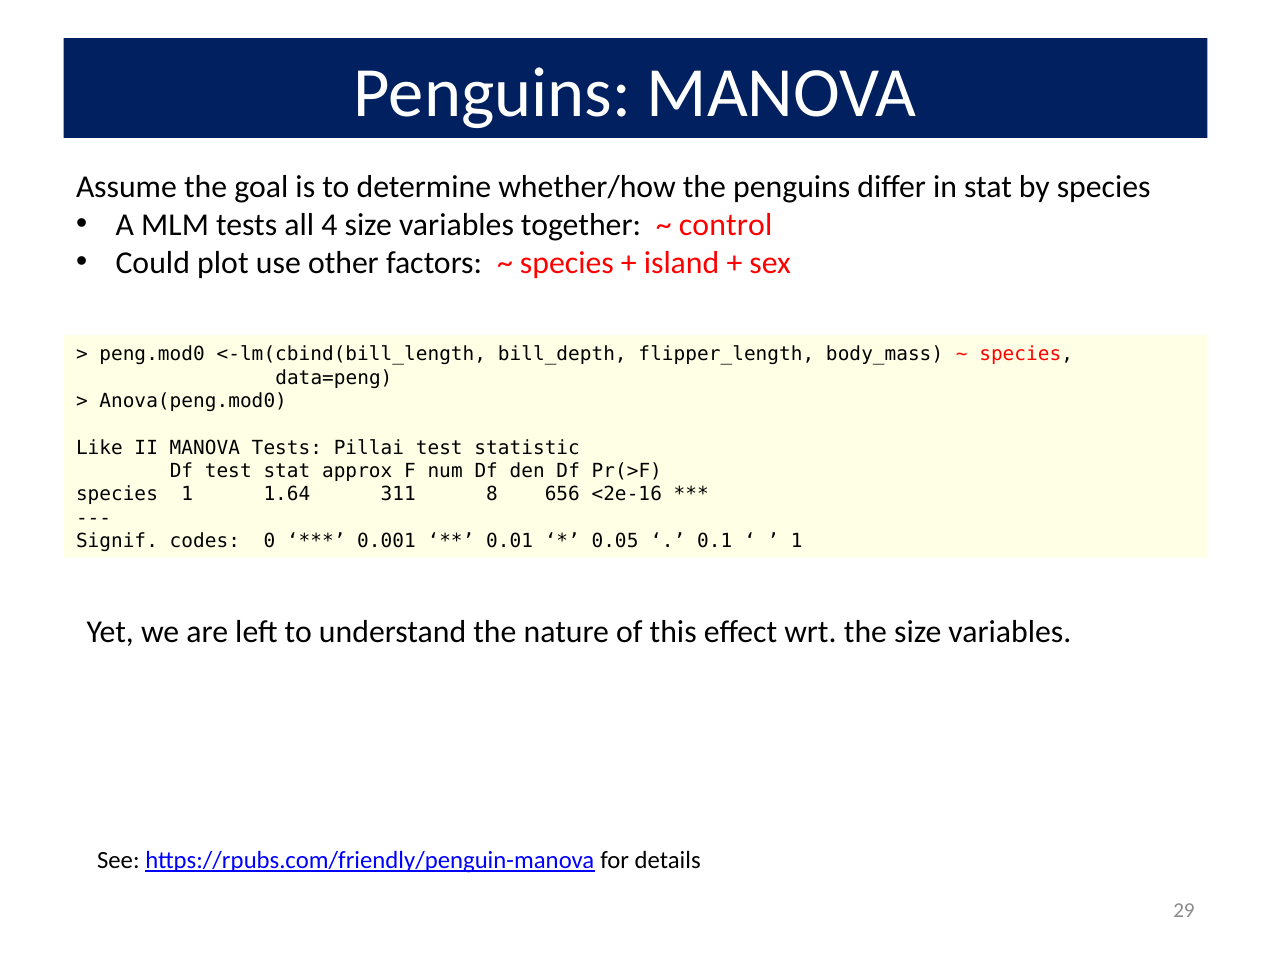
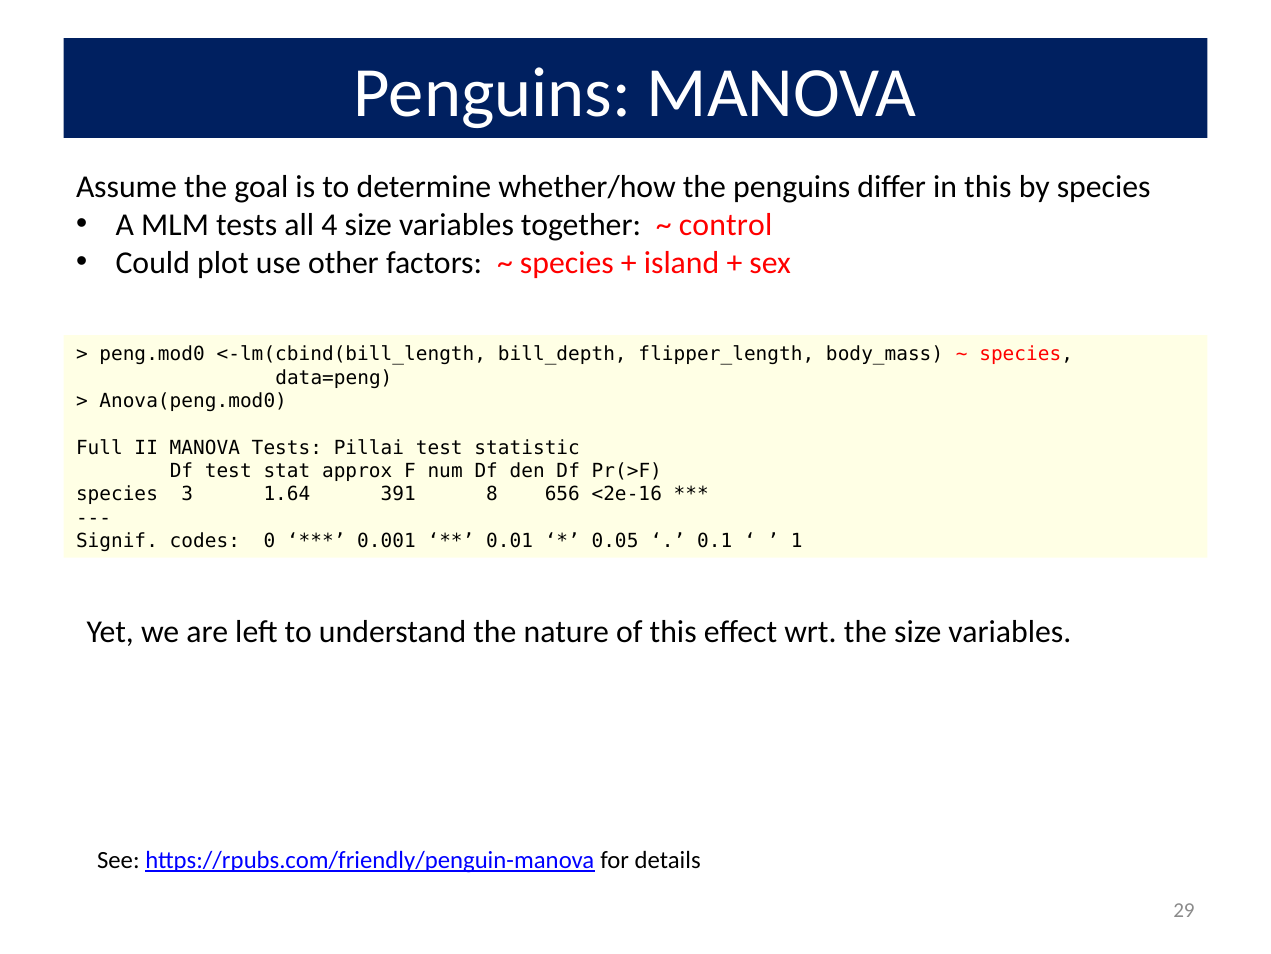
in stat: stat -> this
Like: Like -> Full
species 1: 1 -> 3
311: 311 -> 391
